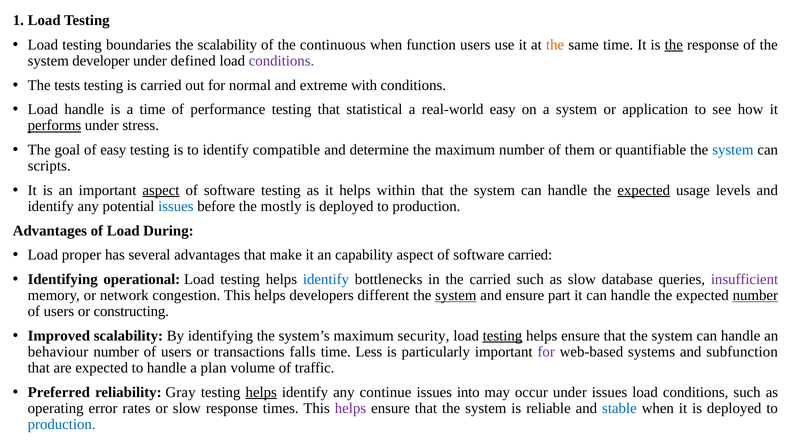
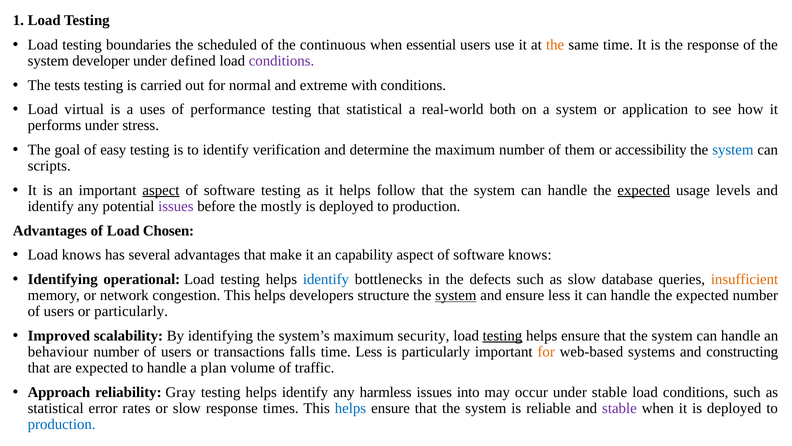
the scalability: scalability -> scheduled
function: function -> essential
the at (674, 45) underline: present -> none
Load handle: handle -> virtual
a time: time -> uses
real-world easy: easy -> both
performs underline: present -> none
compatible: compatible -> verification
quantifiable: quantifiable -> accessibility
within: within -> follow
issues at (176, 206) colour: blue -> purple
During: During -> Chosen
Load proper: proper -> knows
software carried: carried -> knows
the carried: carried -> defects
insufficient colour: purple -> orange
different: different -> structure
ensure part: part -> less
number at (755, 295) underline: present -> none
or constructing: constructing -> particularly
for at (546, 351) colour: purple -> orange
subfunction: subfunction -> constructing
Preferred: Preferred -> Approach
helps at (261, 392) underline: present -> none
continue: continue -> harmless
under issues: issues -> stable
operating at (56, 408): operating -> statistical
helps at (350, 408) colour: purple -> blue
stable at (619, 408) colour: blue -> purple
